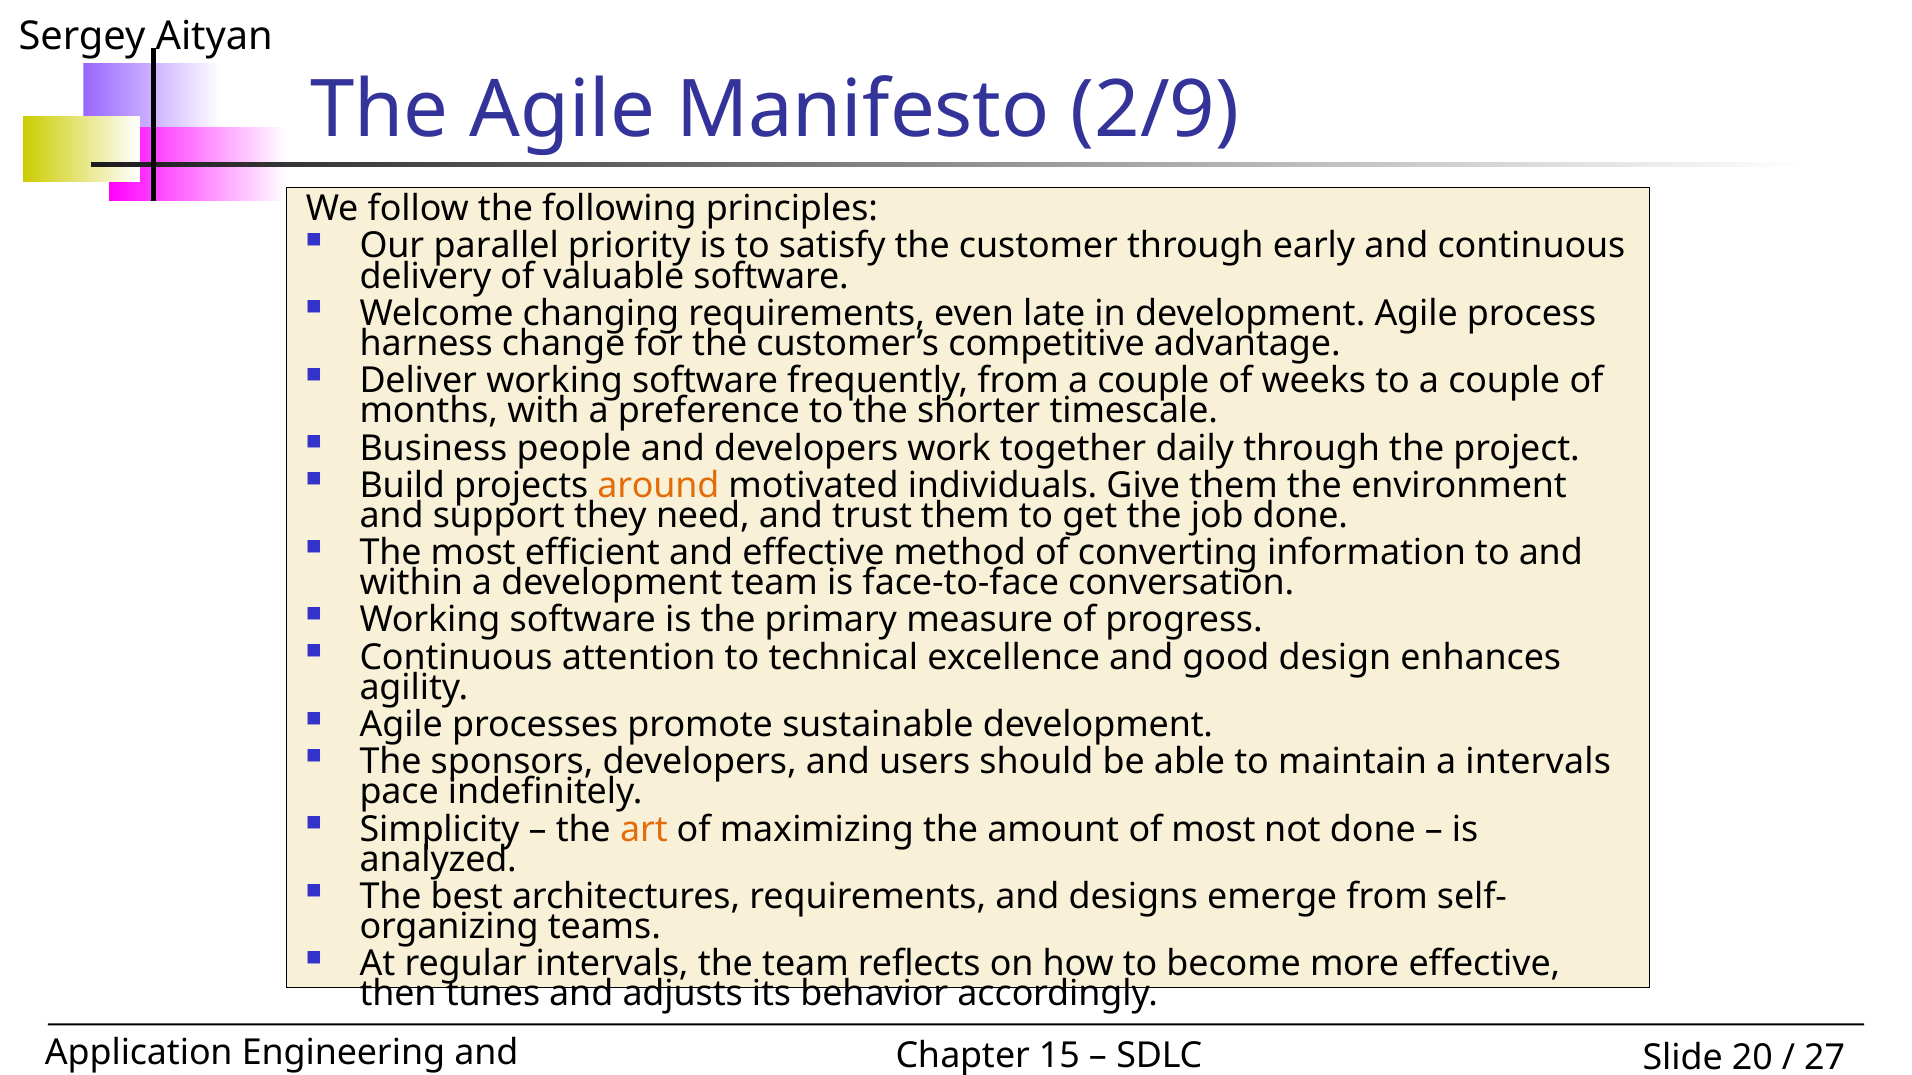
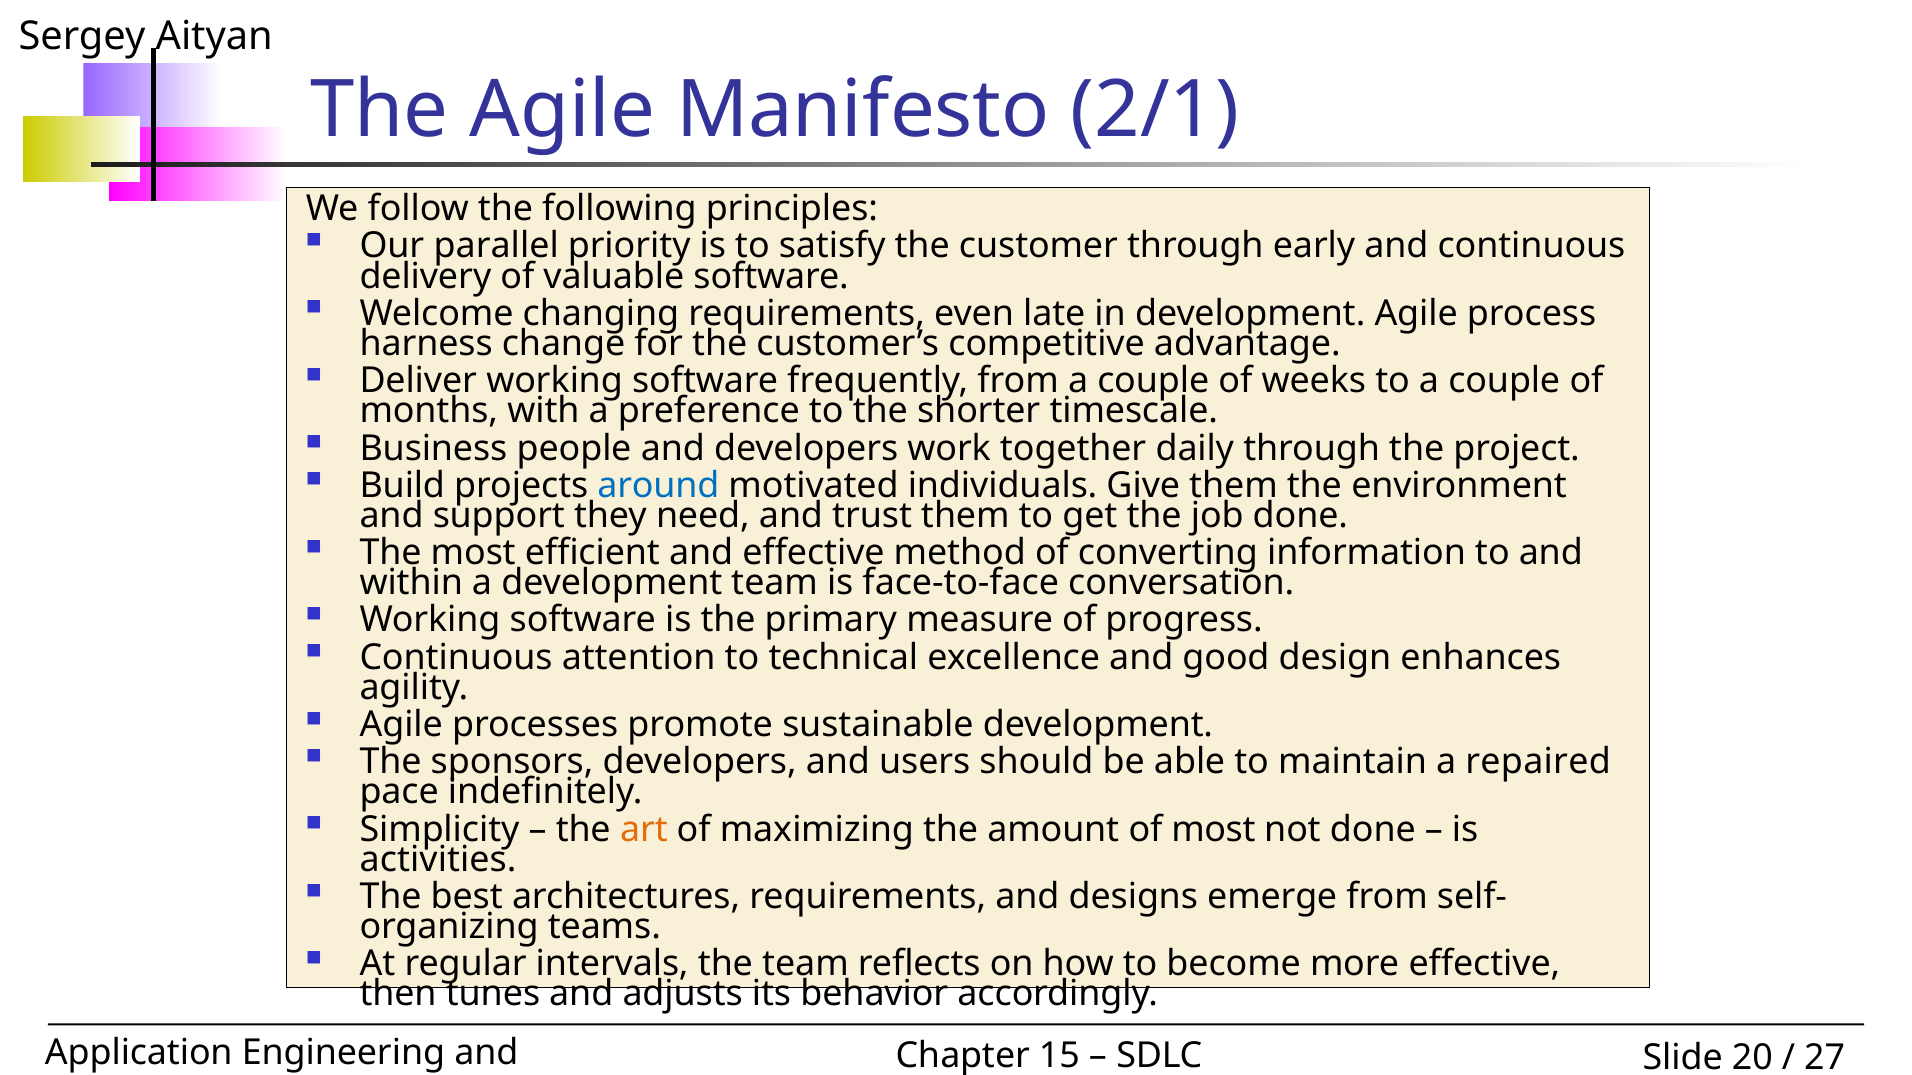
2/9: 2/9 -> 2/1
around colour: orange -> blue
a intervals: intervals -> repaired
analyzed: analyzed -> activities
